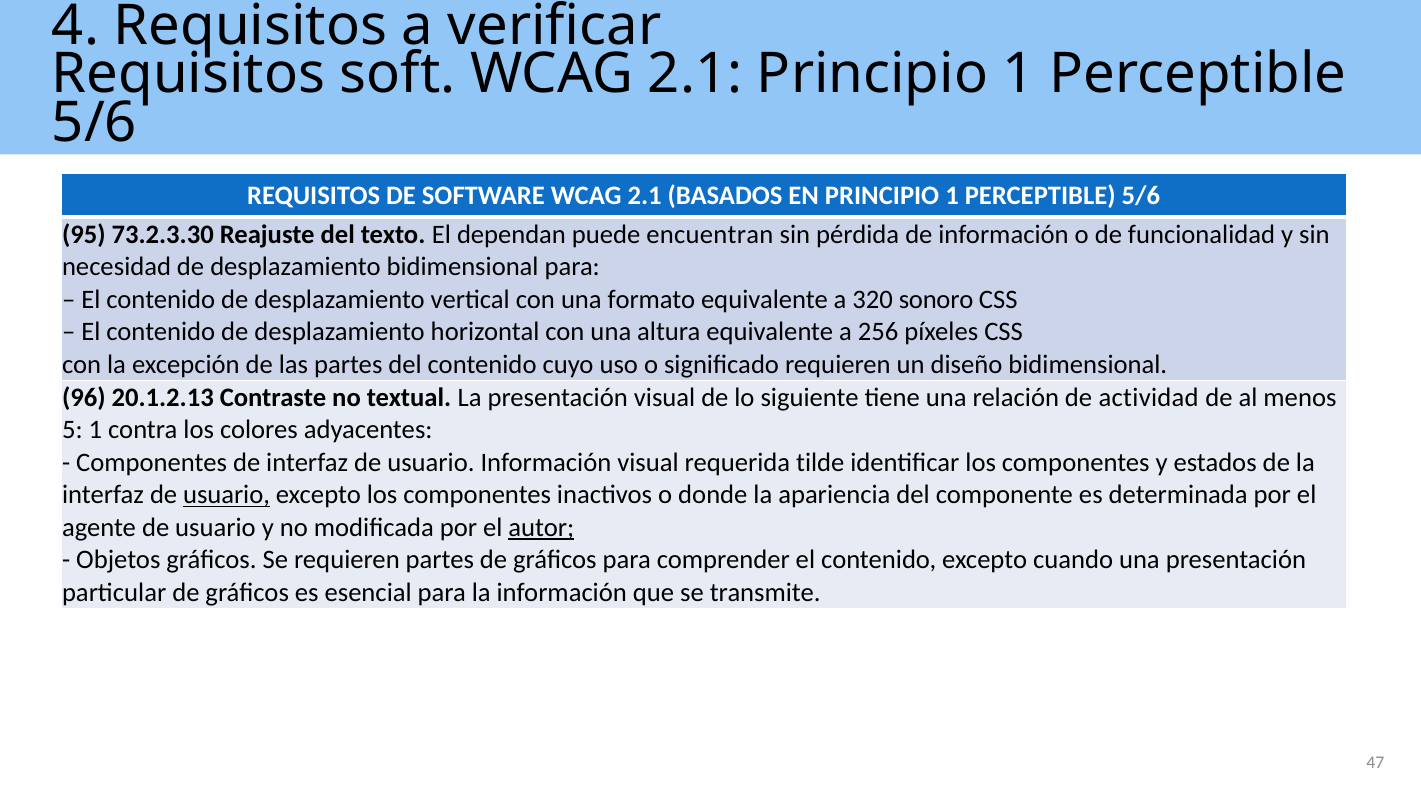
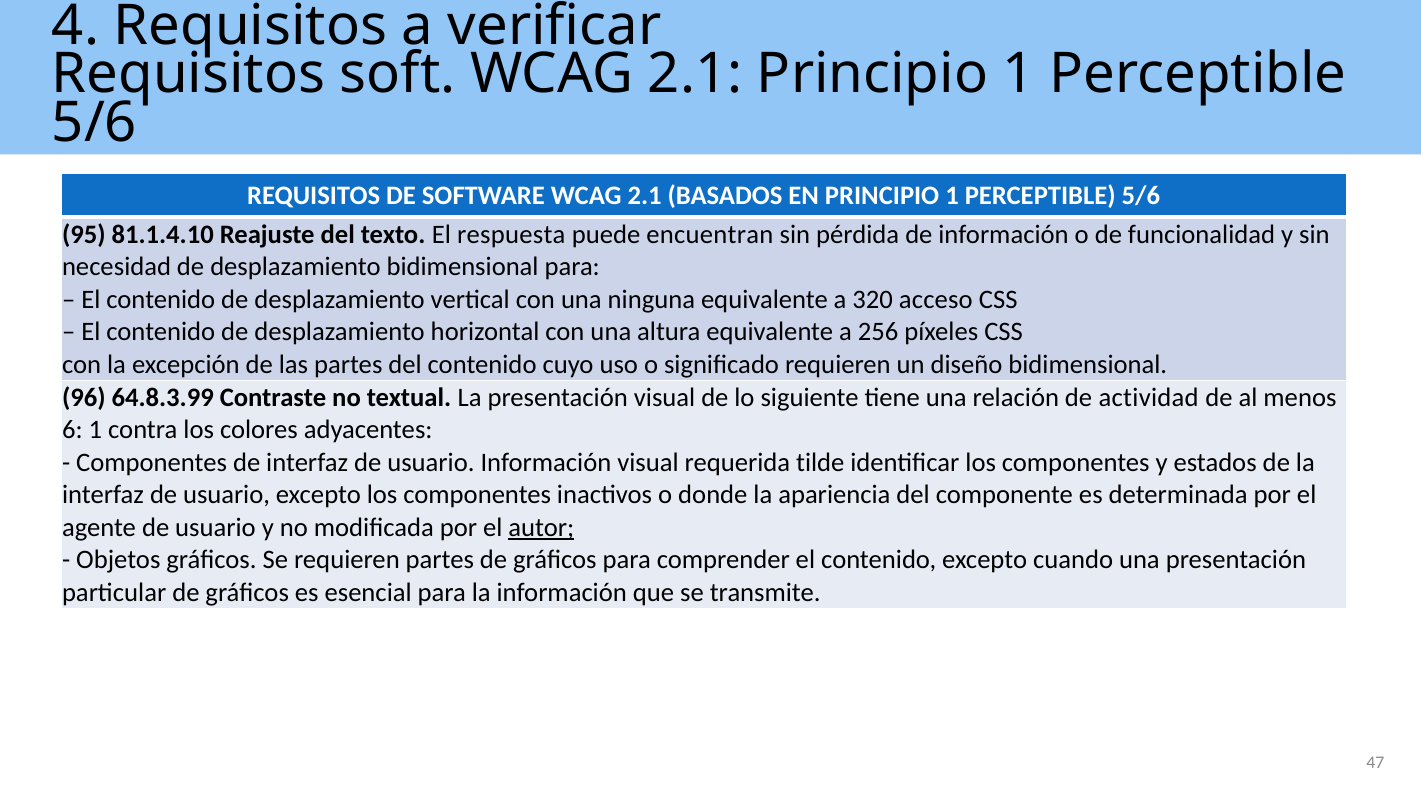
73.2.3.30: 73.2.3.30 -> 81.1.4.10
dependan: dependan -> respuesta
formato: formato -> ninguna
sonoro: sonoro -> acceso
20.1.2.13: 20.1.2.13 -> 64.8.3.99
5: 5 -> 6
usuario at (227, 495) underline: present -> none
